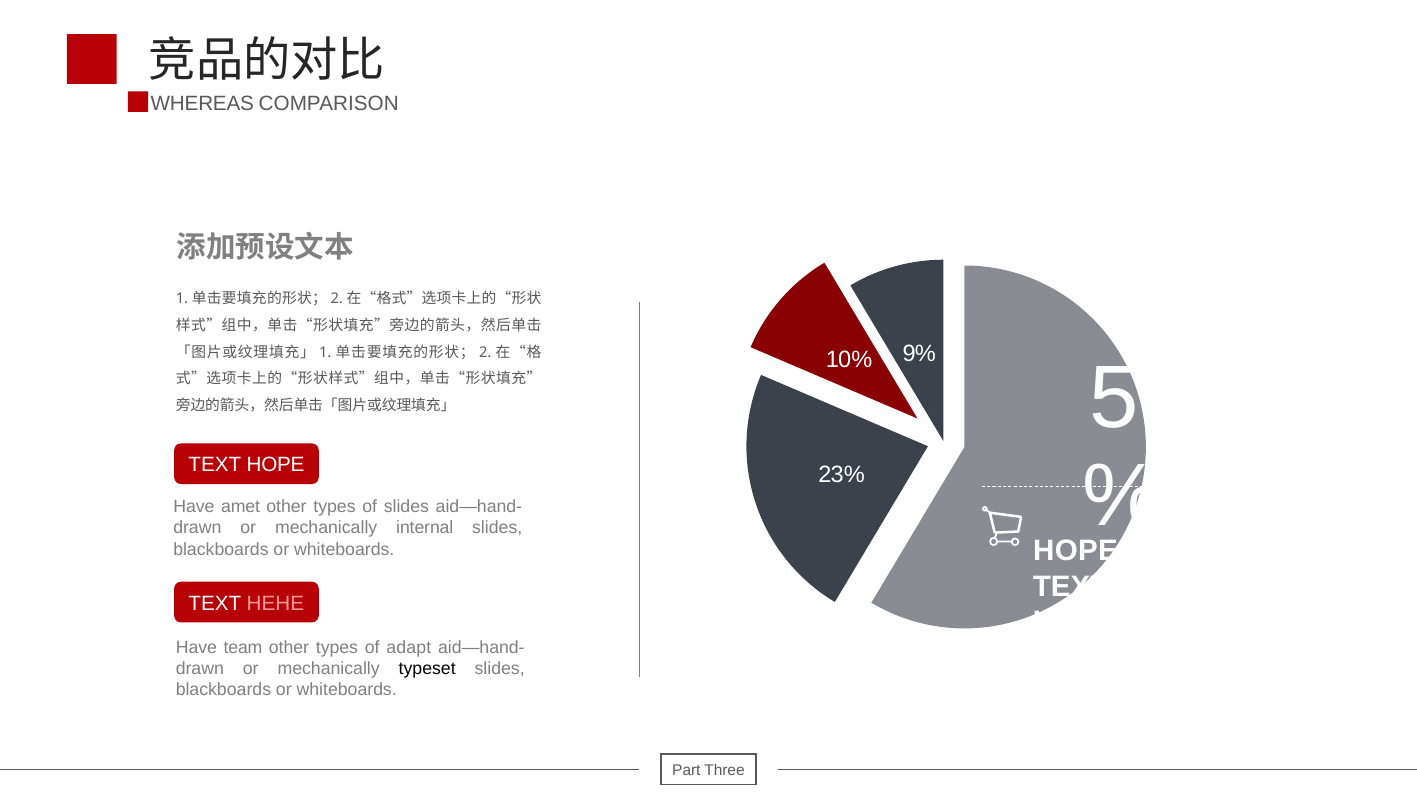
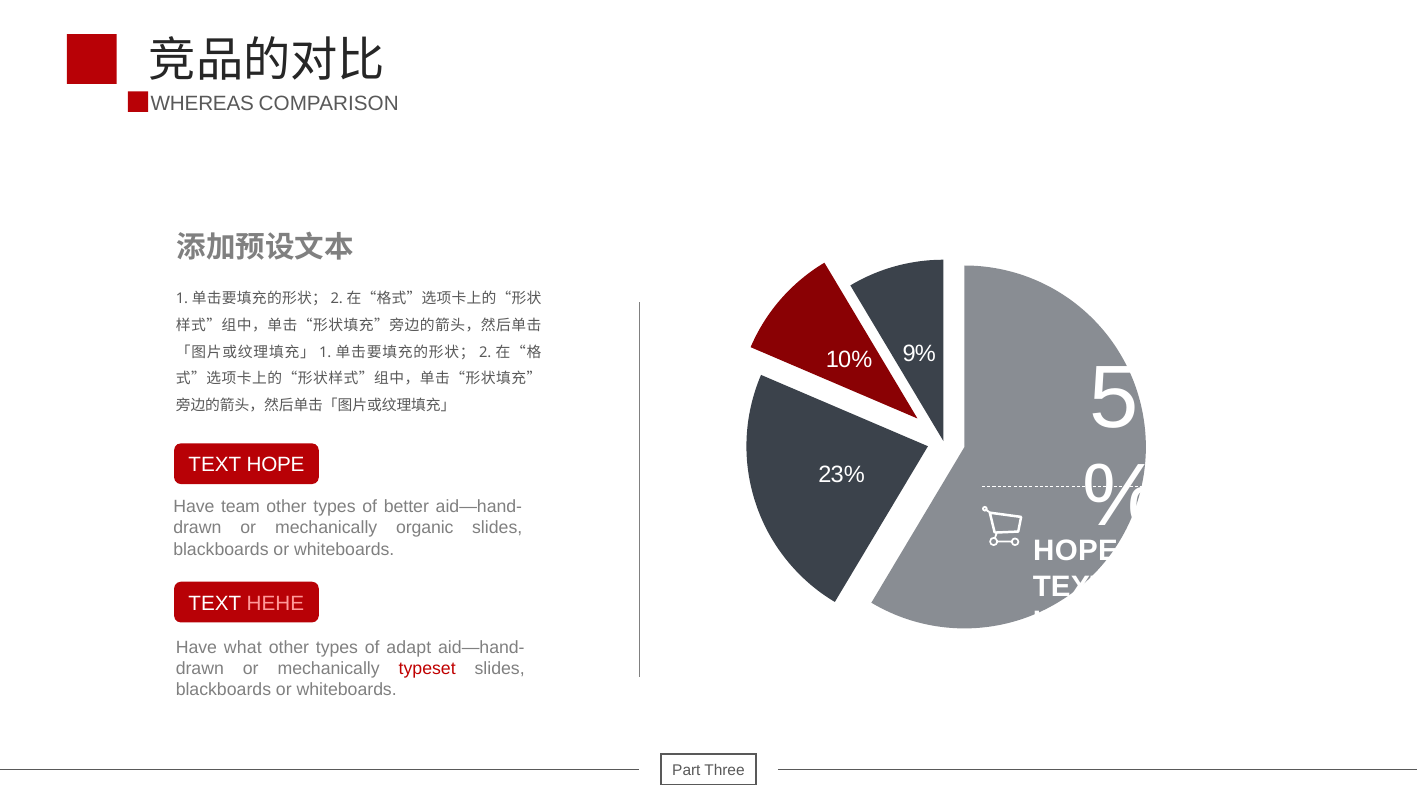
amet: amet -> team
of slides: slides -> better
internal: internal -> organic
team: team -> what
typeset colour: black -> red
